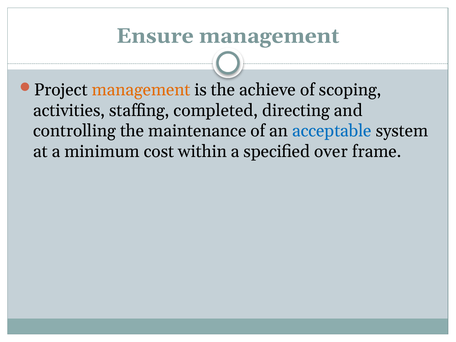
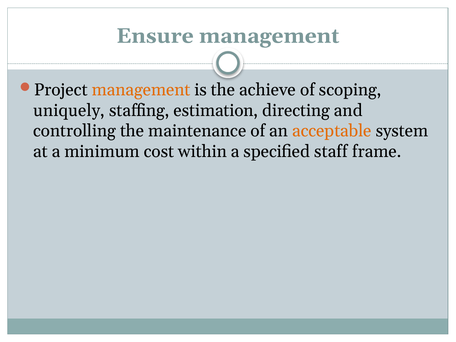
activities: activities -> uniquely
completed: completed -> estimation
acceptable colour: blue -> orange
over: over -> staff
